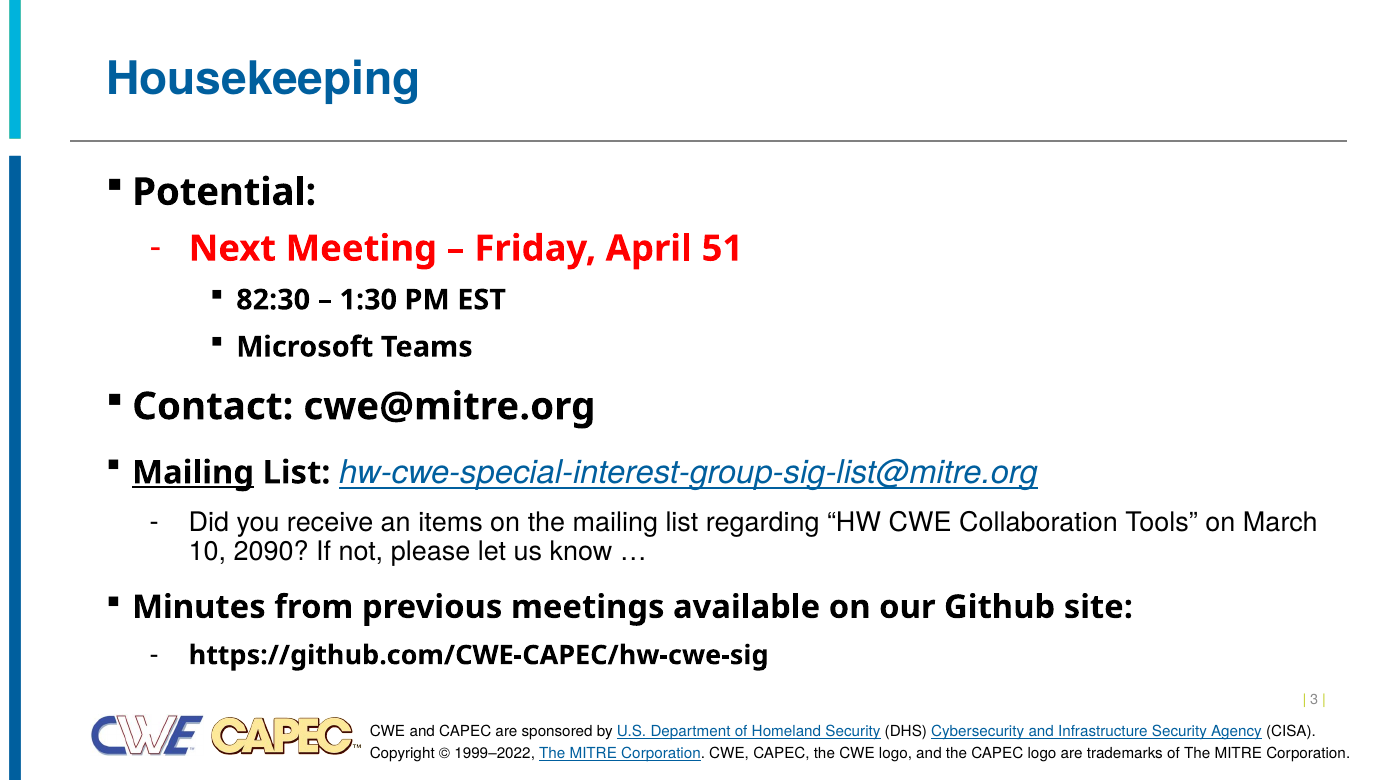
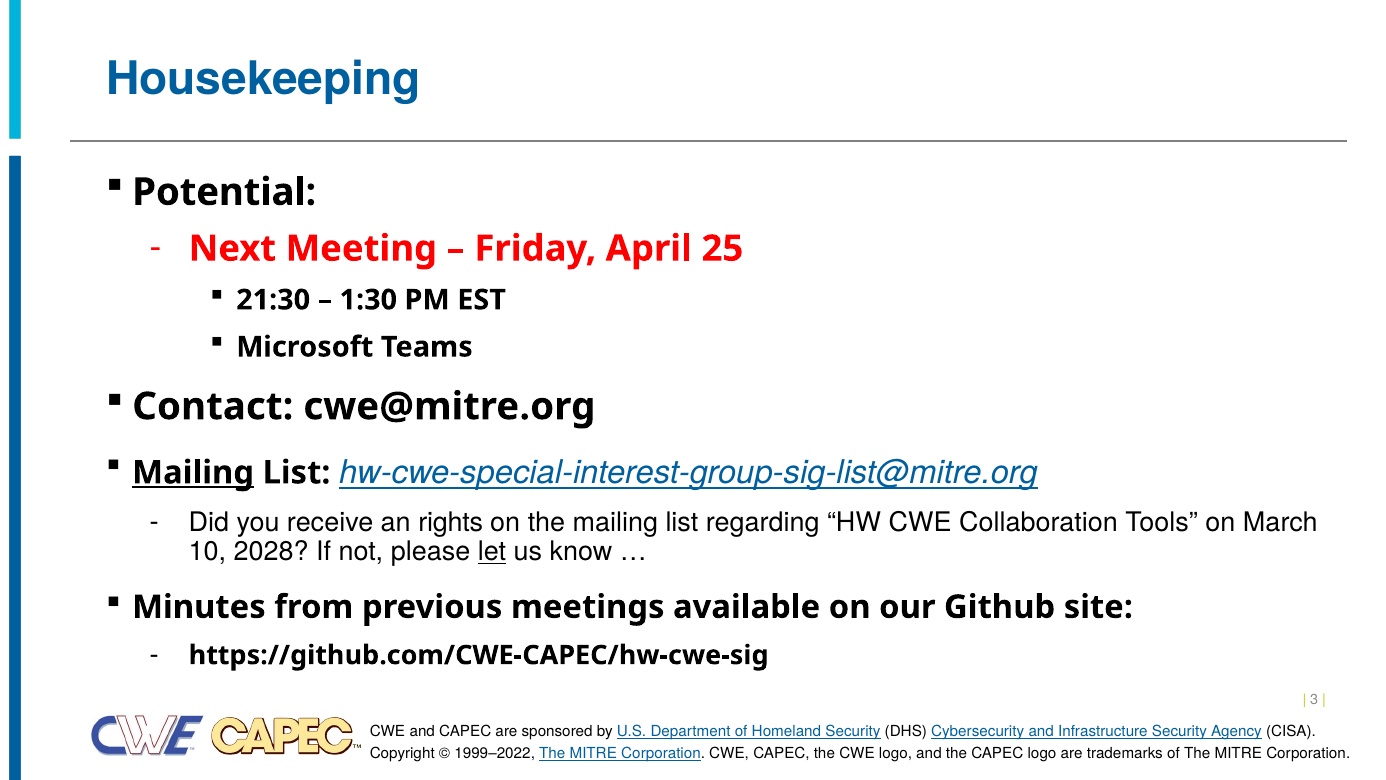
51: 51 -> 25
82:30: 82:30 -> 21:30
items: items -> rights
2090: 2090 -> 2028
let underline: none -> present
